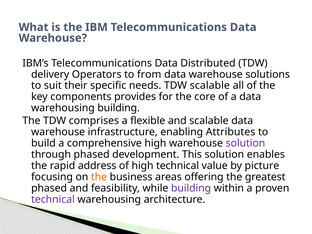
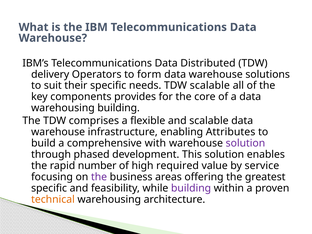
from: from -> form
comprehensive high: high -> with
address: address -> number
high technical: technical -> required
picture: picture -> service
the at (99, 177) colour: orange -> purple
phased at (49, 188): phased -> specific
technical at (53, 199) colour: purple -> orange
